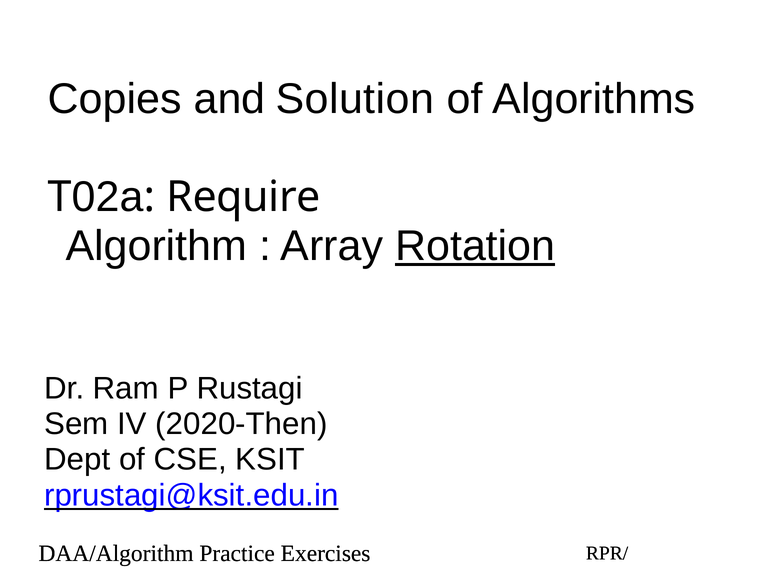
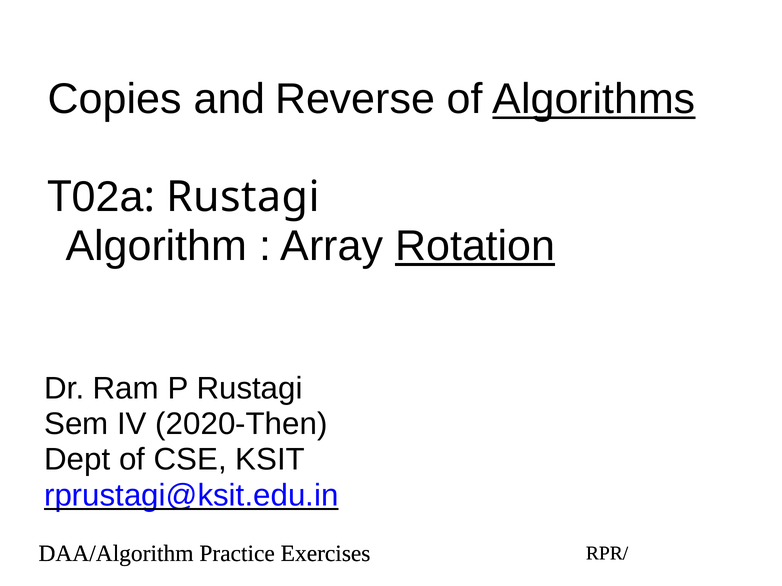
Solution: Solution -> Reverse
Algorithms underline: none -> present
Require at (243, 197): Require -> Rustagi
